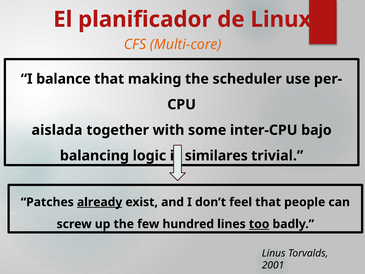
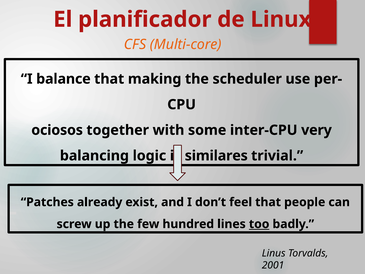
aislada: aislada -> ociosos
bajo: bajo -> very
already underline: present -> none
